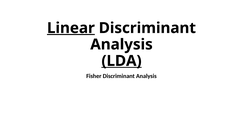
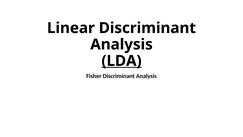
Linear underline: present -> none
